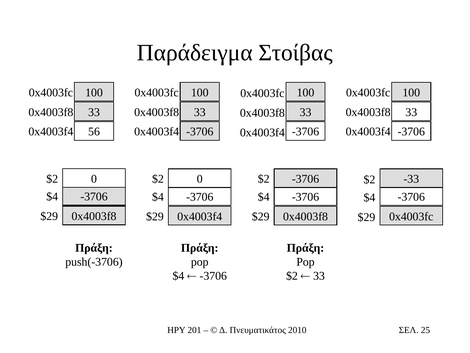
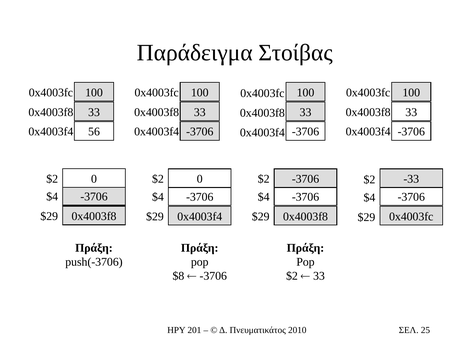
$4 at (178, 276): $4 -> $8
